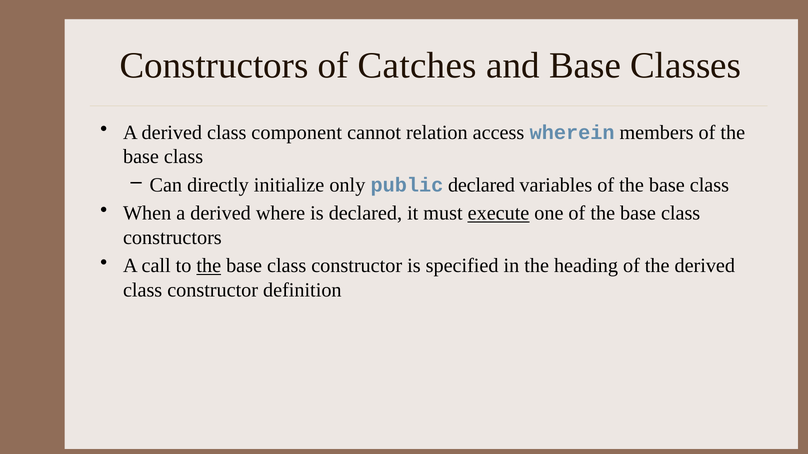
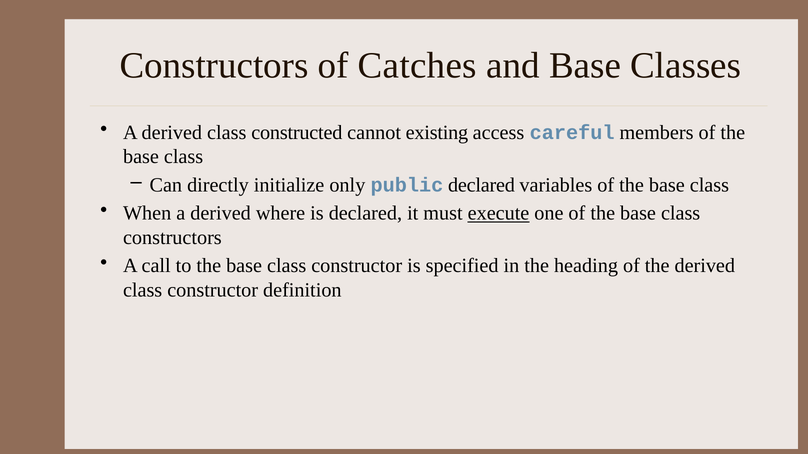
component: component -> constructed
relation: relation -> existing
wherein: wherein -> careful
the at (209, 266) underline: present -> none
